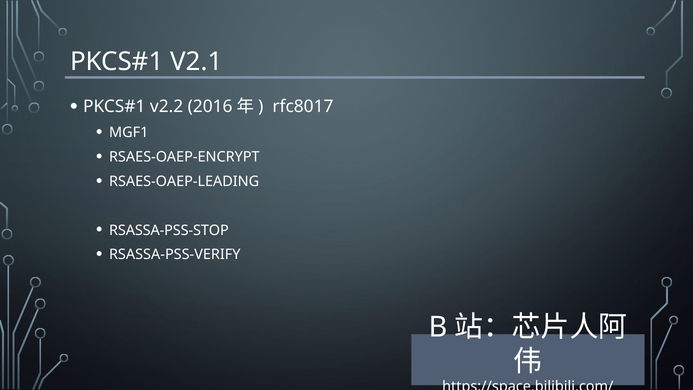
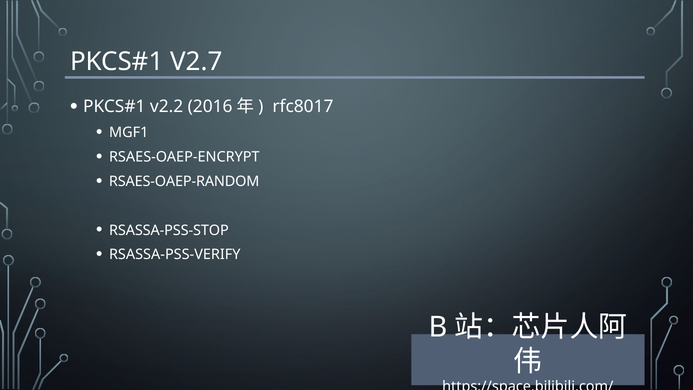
V2.1: V2.1 -> V2.7
RSAES-OAEP-LEADING: RSAES-OAEP-LEADING -> RSAES-OAEP-RANDOM
